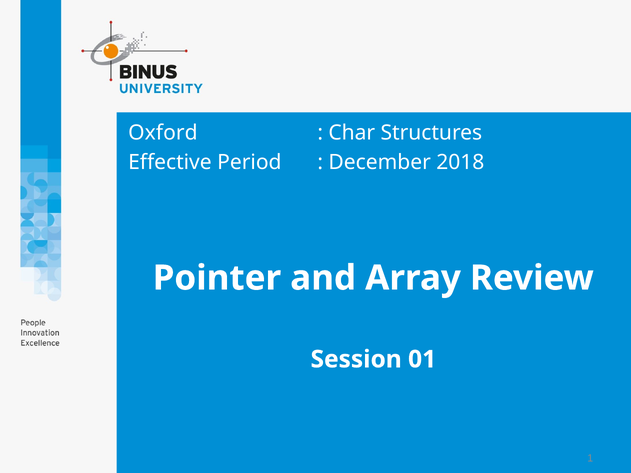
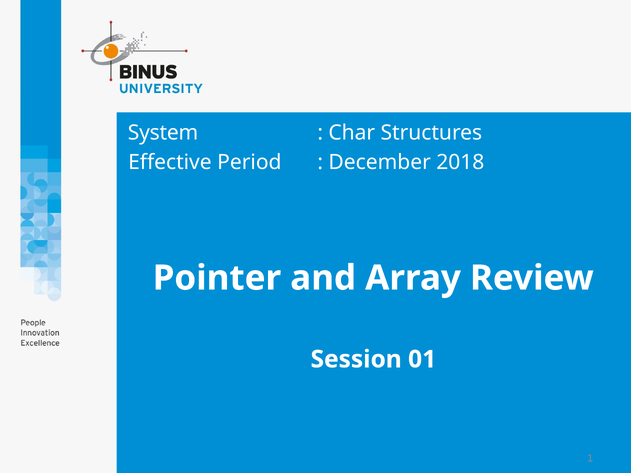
Oxford: Oxford -> System
